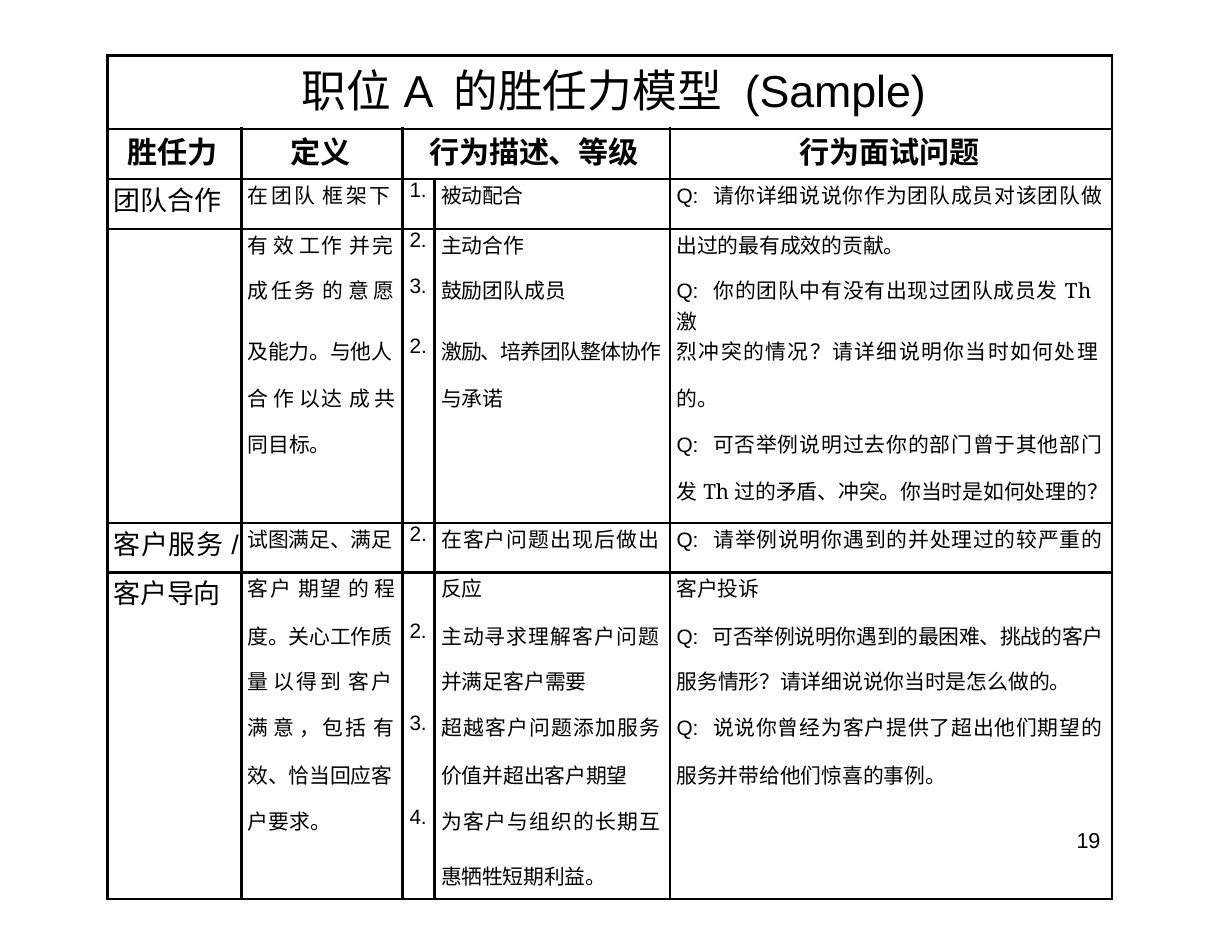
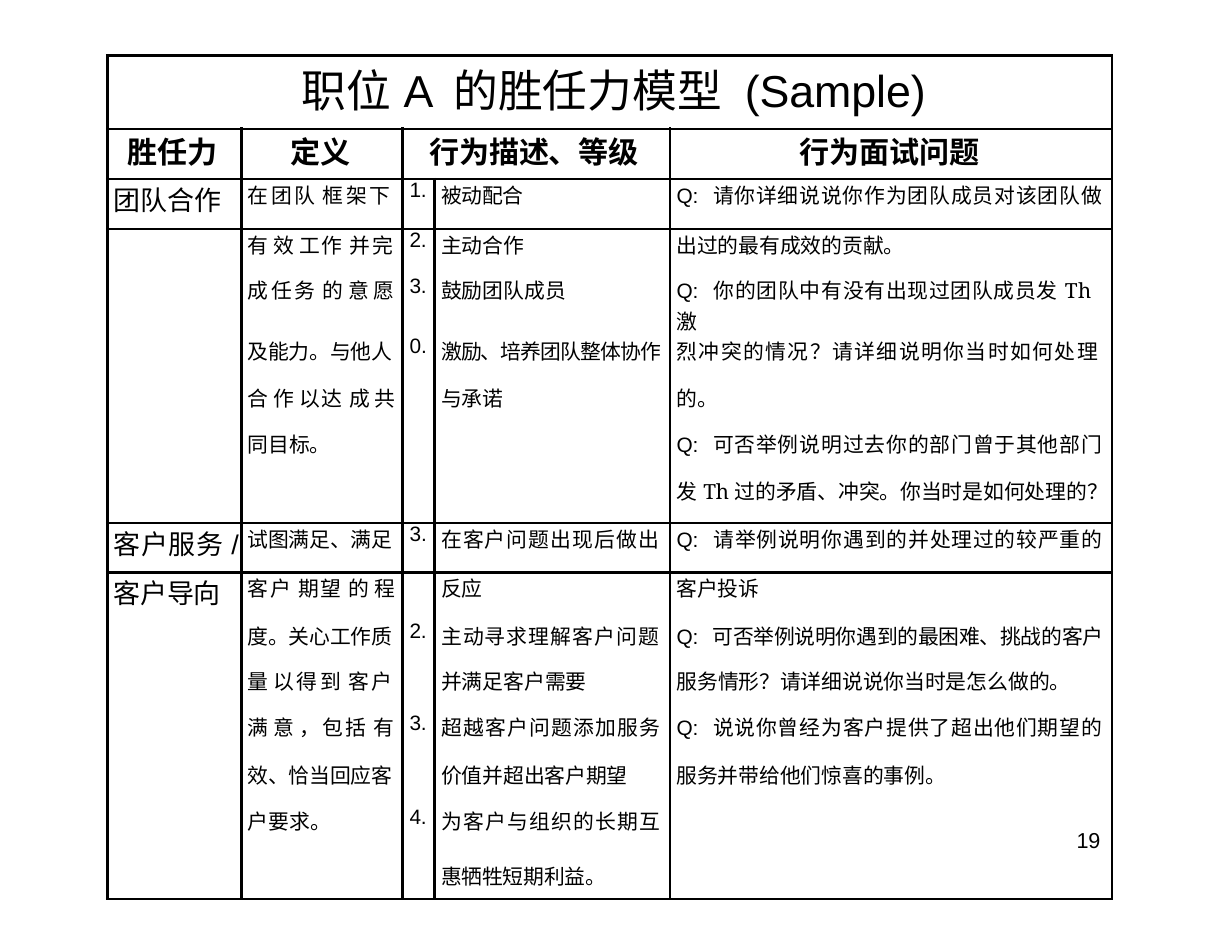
2 at (418, 347): 2 -> 0
2 at (418, 535): 2 -> 3
